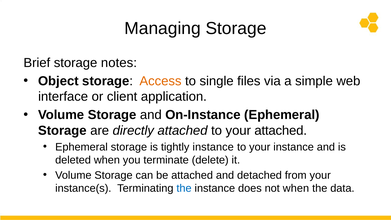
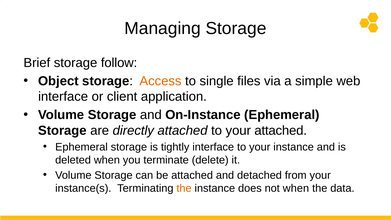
notes: notes -> follow
tightly instance: instance -> interface
the at (184, 188) colour: blue -> orange
